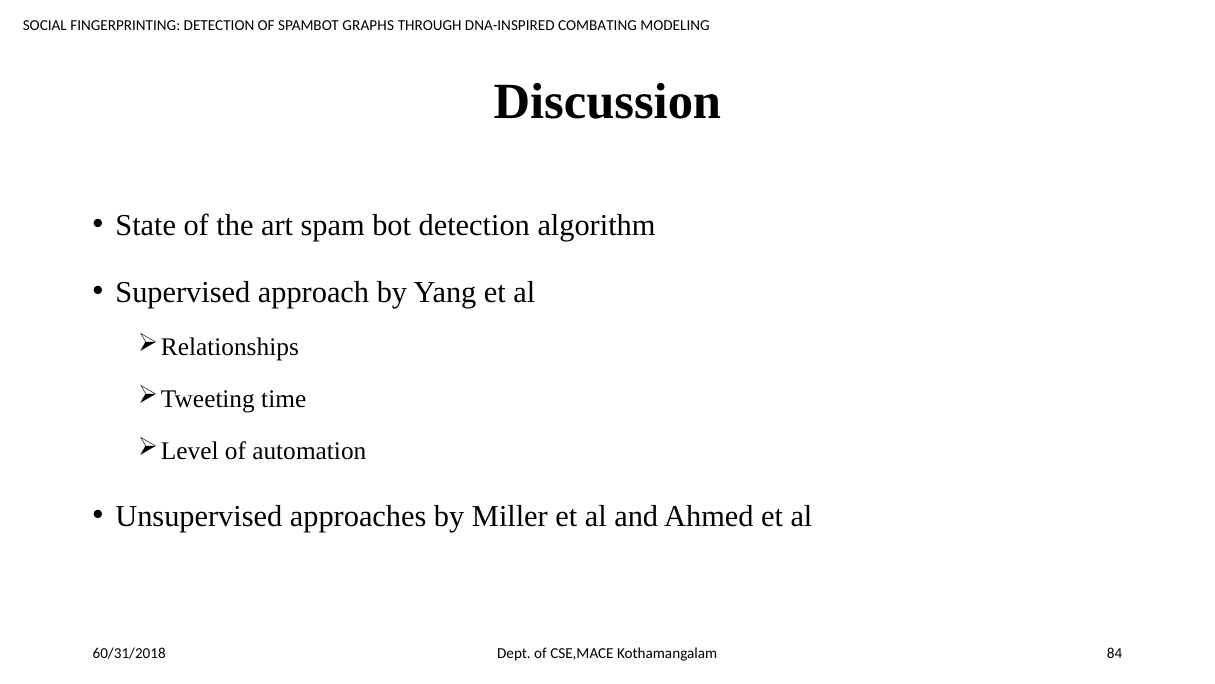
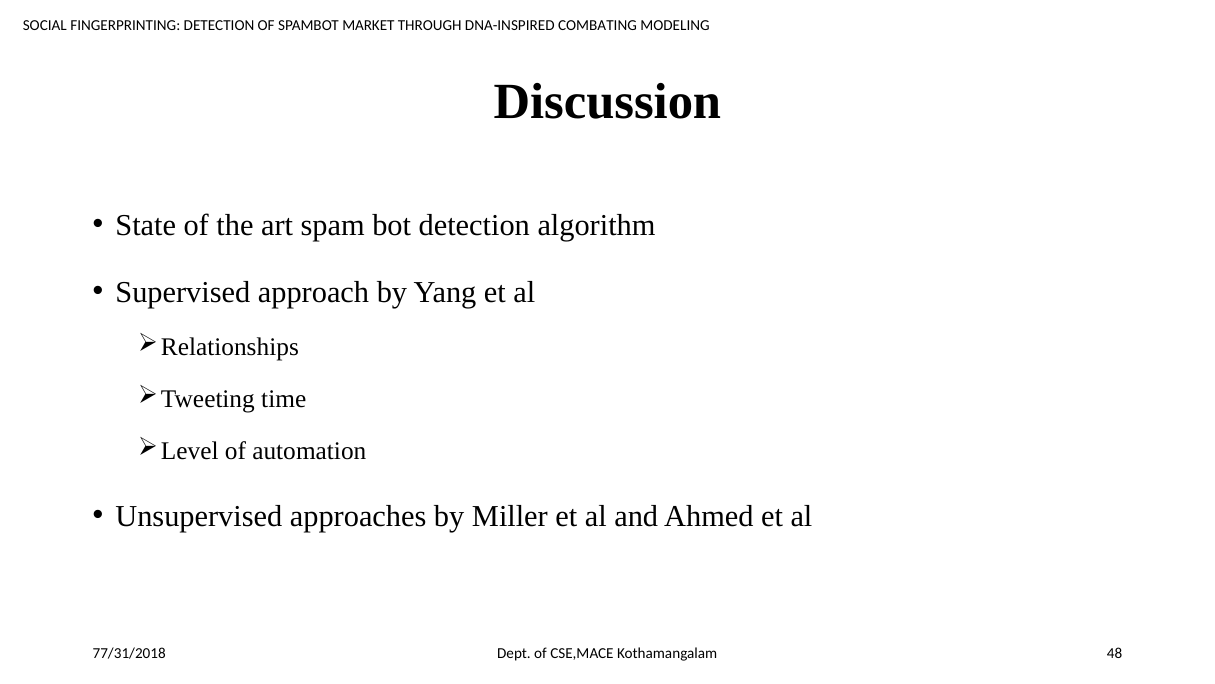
GRAPHS: GRAPHS -> MARKET
60/31/2018: 60/31/2018 -> 77/31/2018
84: 84 -> 48
